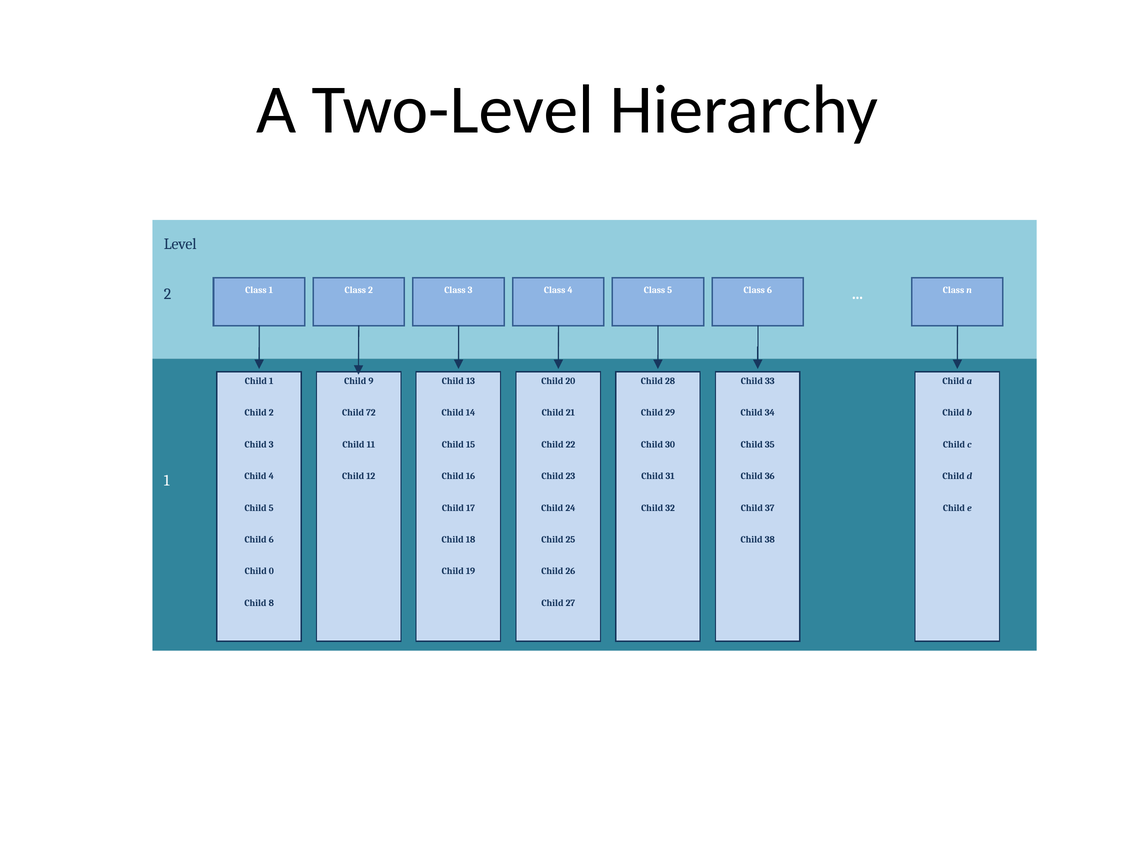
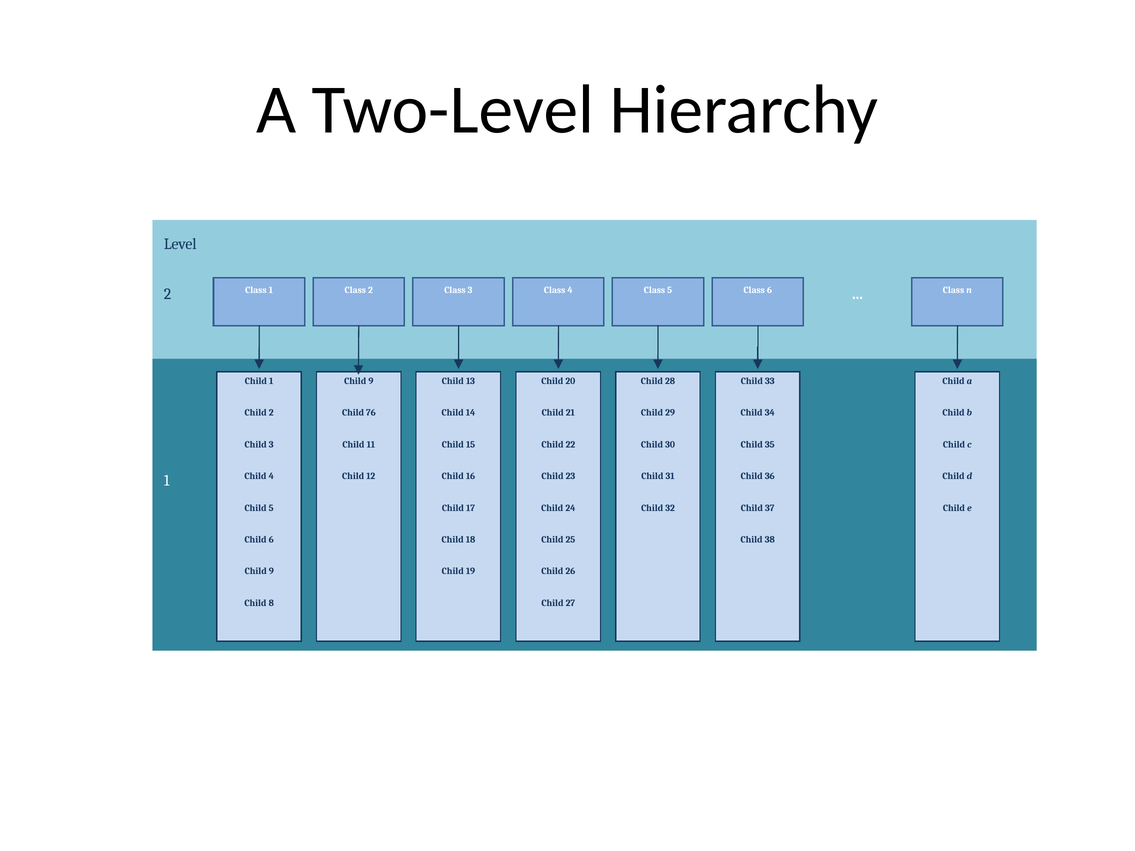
72: 72 -> 76
0 at (271, 572): 0 -> 9
